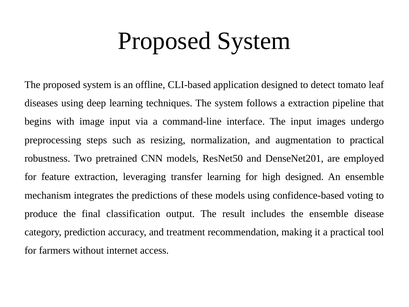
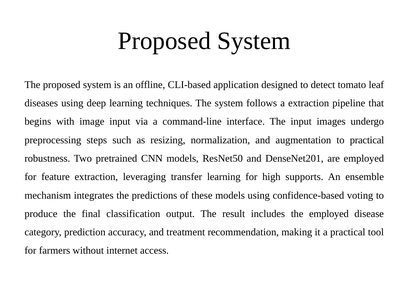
high designed: designed -> supports
the ensemble: ensemble -> employed
